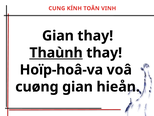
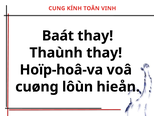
Gian at (58, 36): Gian -> Baát
Thaùnh underline: present -> none
cuøng gian: gian -> lôùn
